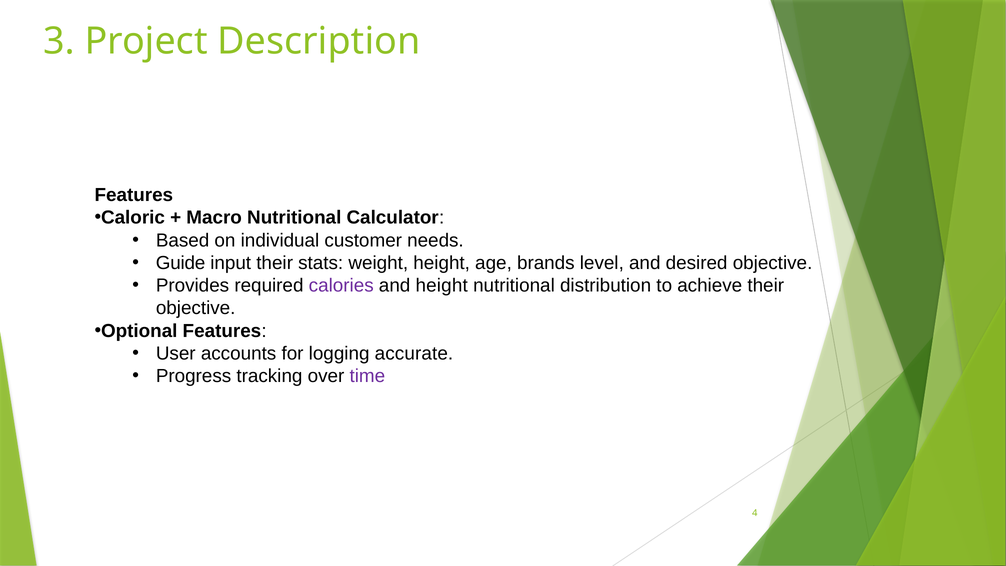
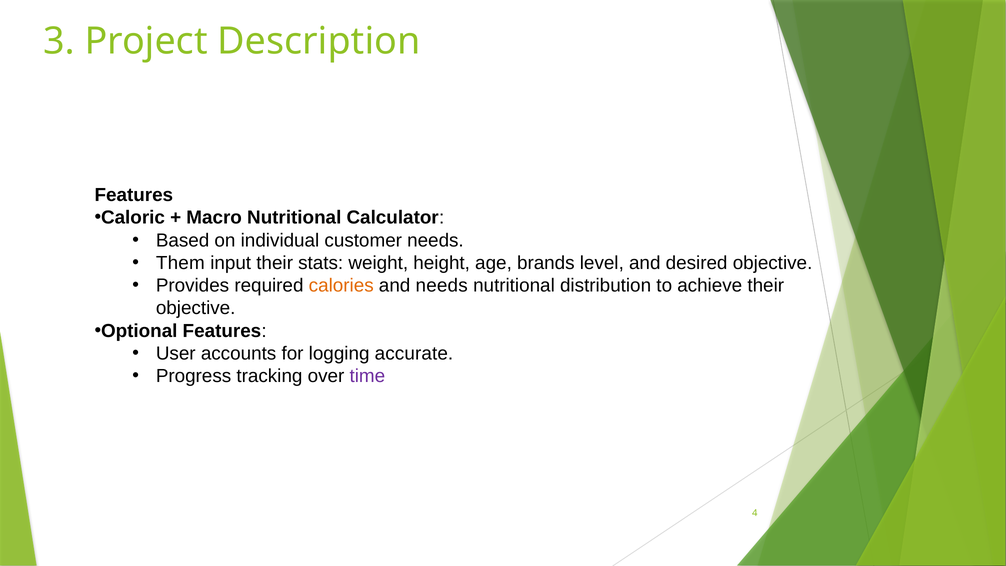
Guide: Guide -> Them
calories colour: purple -> orange
and height: height -> needs
